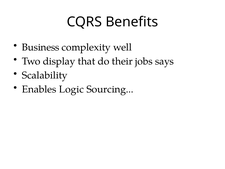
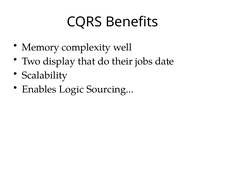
Business: Business -> Memory
says: says -> date
